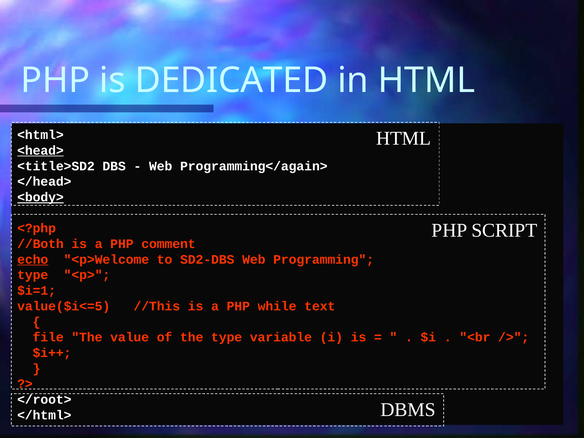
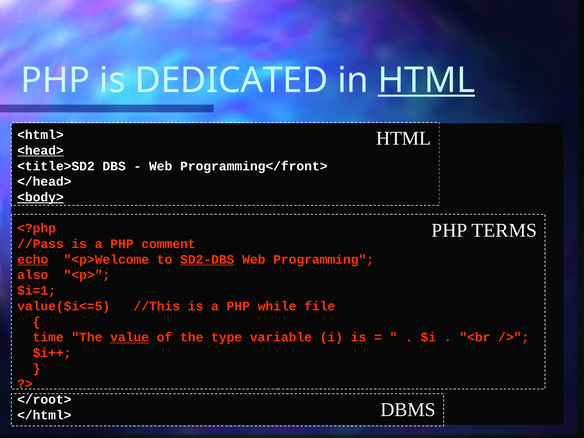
HTML at (426, 80) underline: none -> present
Programming</again>: Programming</again> -> Programming</front>
SCRIPT: SCRIPT -> TERMS
//Both: //Both -> //Pass
SD2-DBS underline: none -> present
type at (33, 275): type -> also
text: text -> file
file: file -> time
value underline: none -> present
